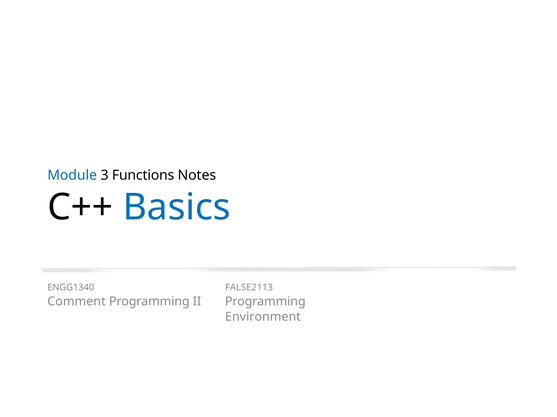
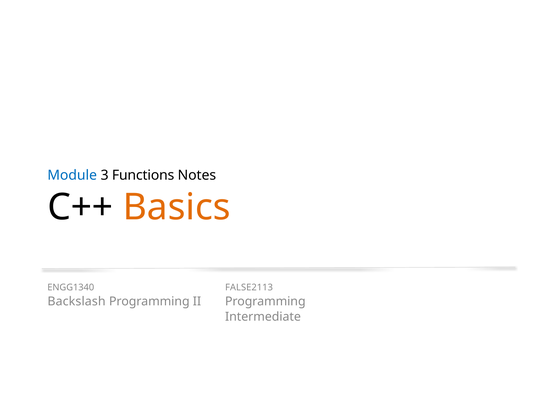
Basics colour: blue -> orange
Comment: Comment -> Backslash
Environment: Environment -> Intermediate
